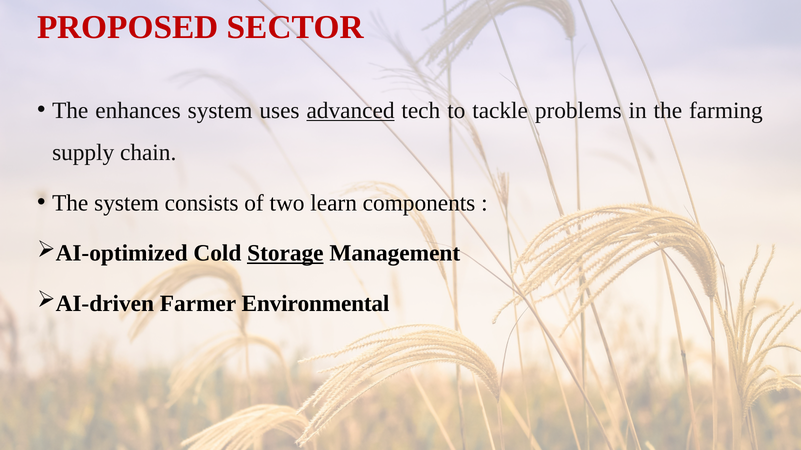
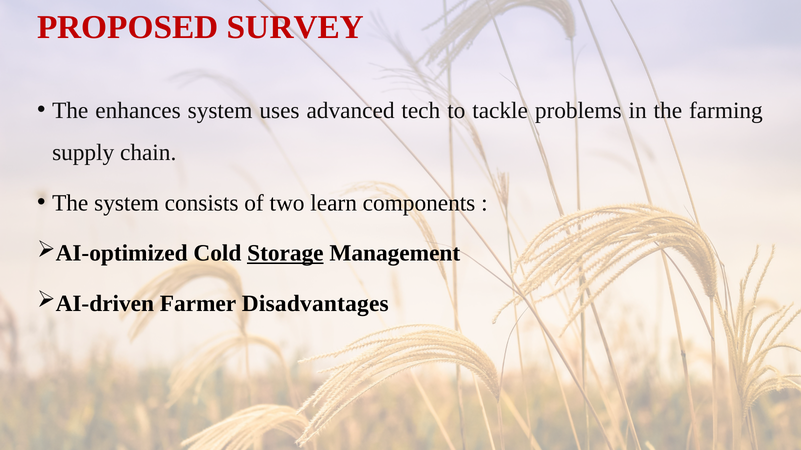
SECTOR: SECTOR -> SURVEY
advanced underline: present -> none
Environmental: Environmental -> Disadvantages
